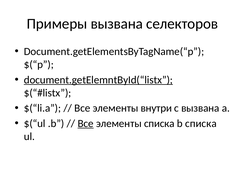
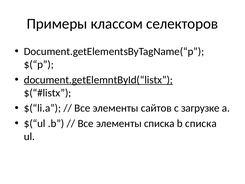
Примеры вызвана: вызвана -> классом
внутри: внутри -> сайтов
с вызвана: вызвана -> загрузке
Все at (86, 123) underline: present -> none
